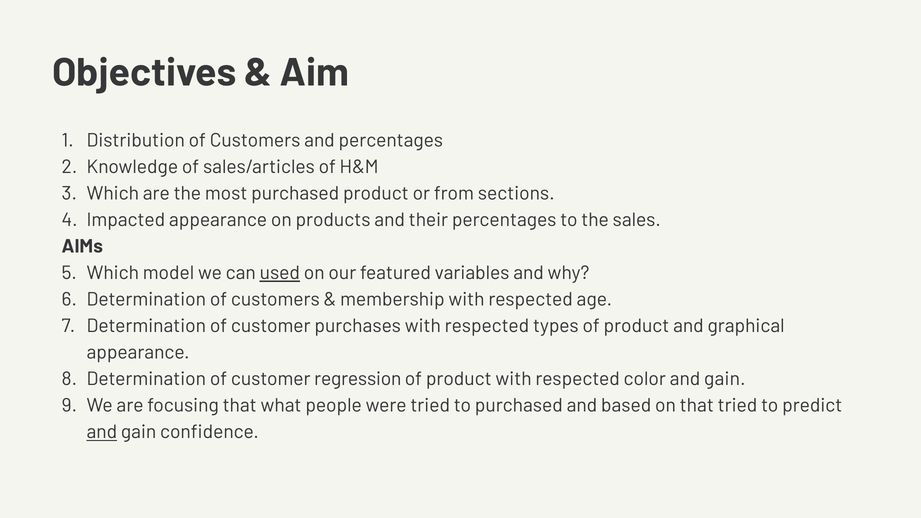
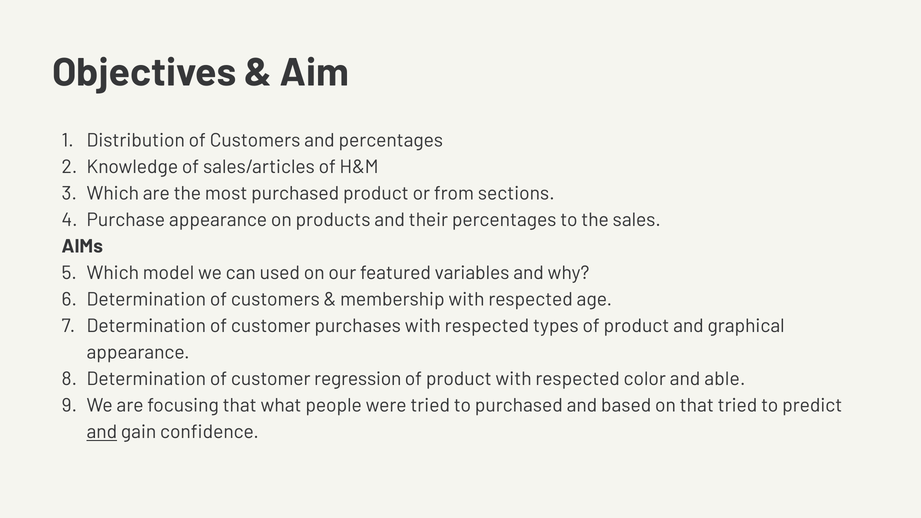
Impacted: Impacted -> Purchase
used underline: present -> none
color and gain: gain -> able
